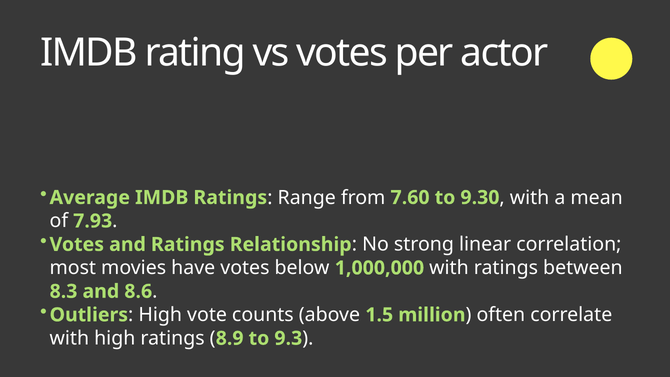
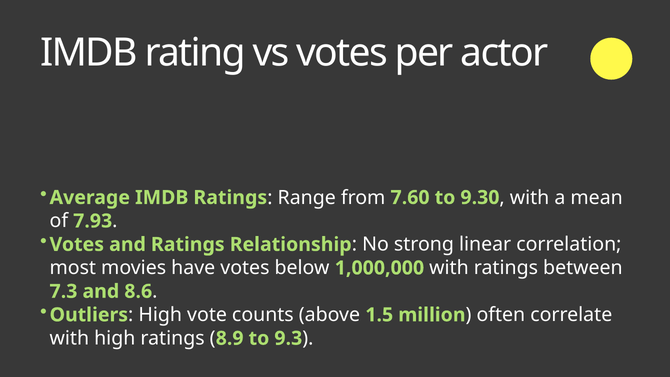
8.3: 8.3 -> 7.3
